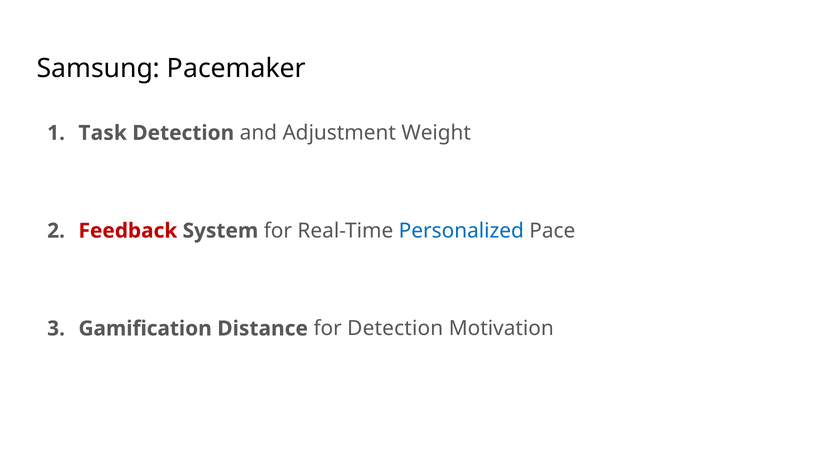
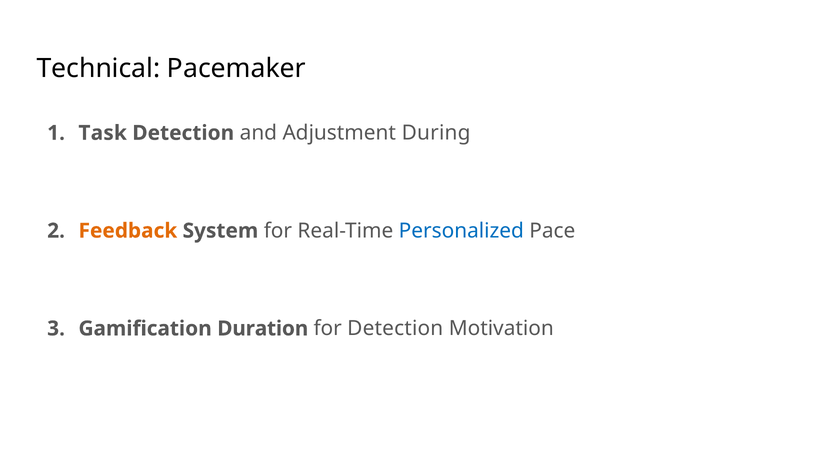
Samsung: Samsung -> Technical
Weight: Weight -> During
Feedback colour: red -> orange
Distance: Distance -> Duration
